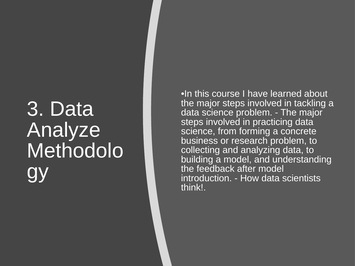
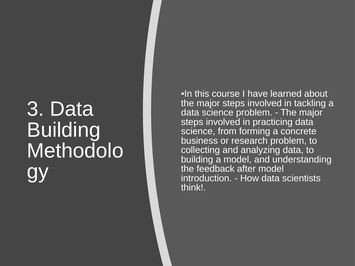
Analyze at (64, 130): Analyze -> Building
